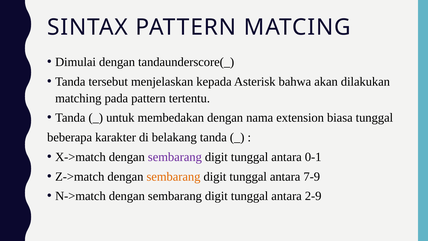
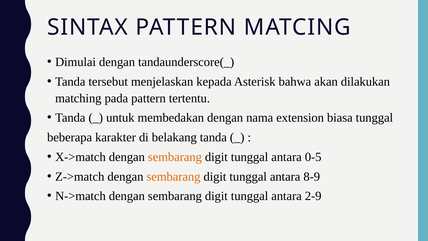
sembarang at (175, 157) colour: purple -> orange
0-1: 0-1 -> 0-5
7-9: 7-9 -> 8-9
